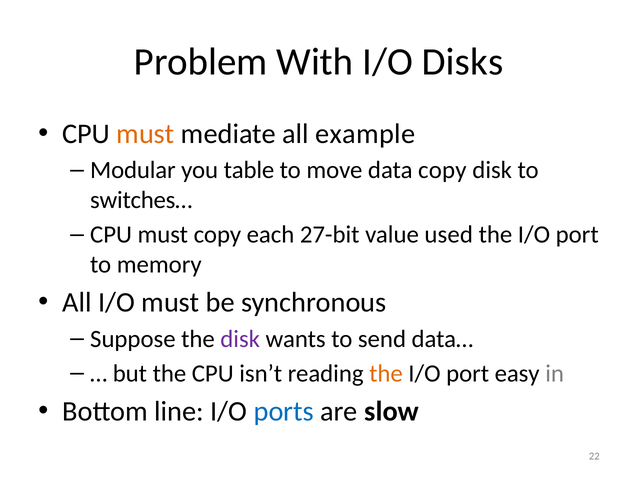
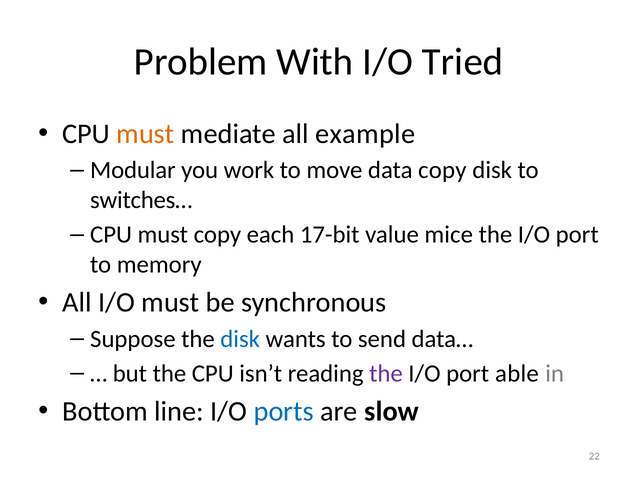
Disks: Disks -> Tried
table: table -> work
27-bit: 27-bit -> 17-bit
used: used -> mice
disk at (240, 339) colour: purple -> blue
the at (386, 374) colour: orange -> purple
easy: easy -> able
